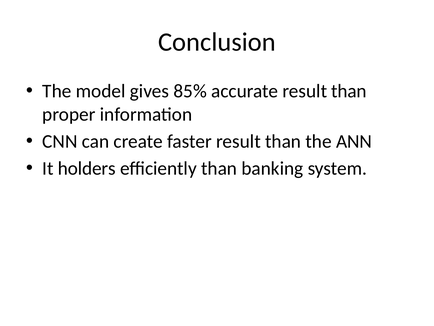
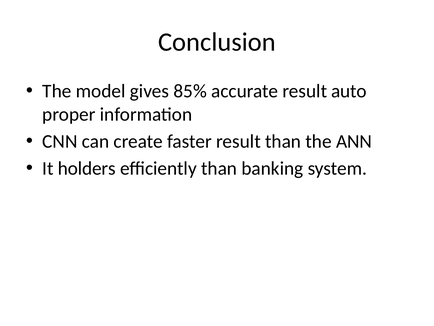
accurate result than: than -> auto
